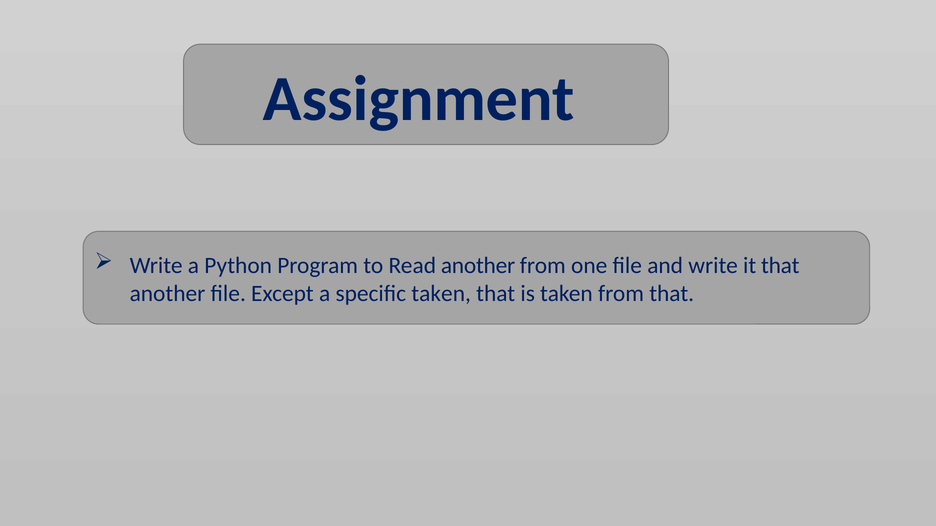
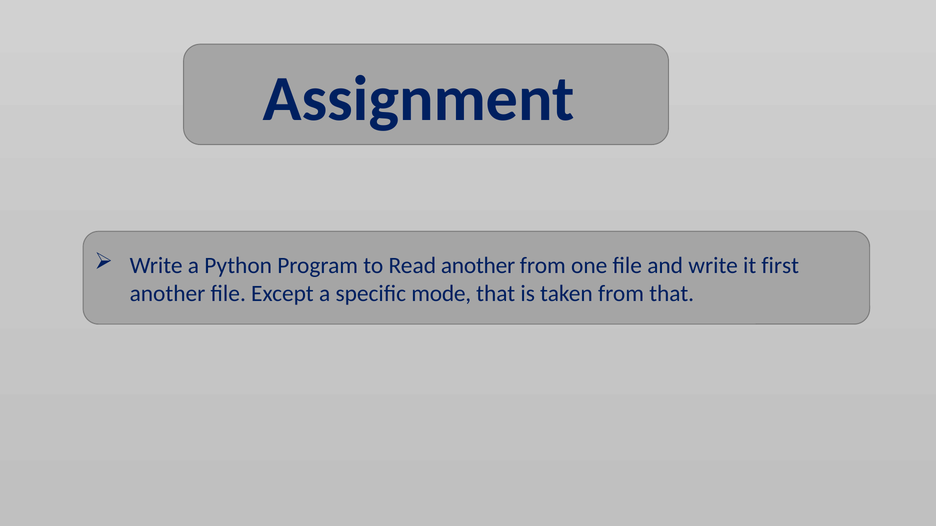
it that: that -> first
specific taken: taken -> mode
